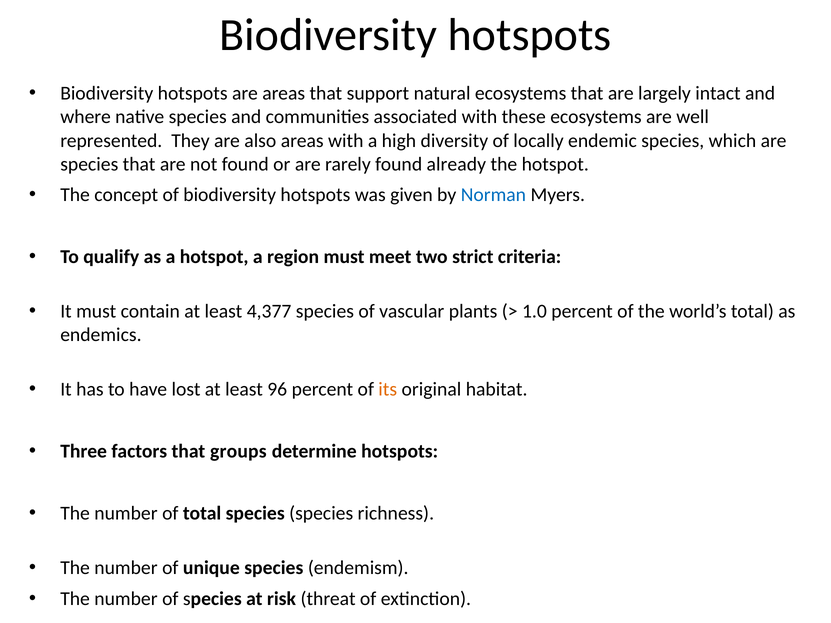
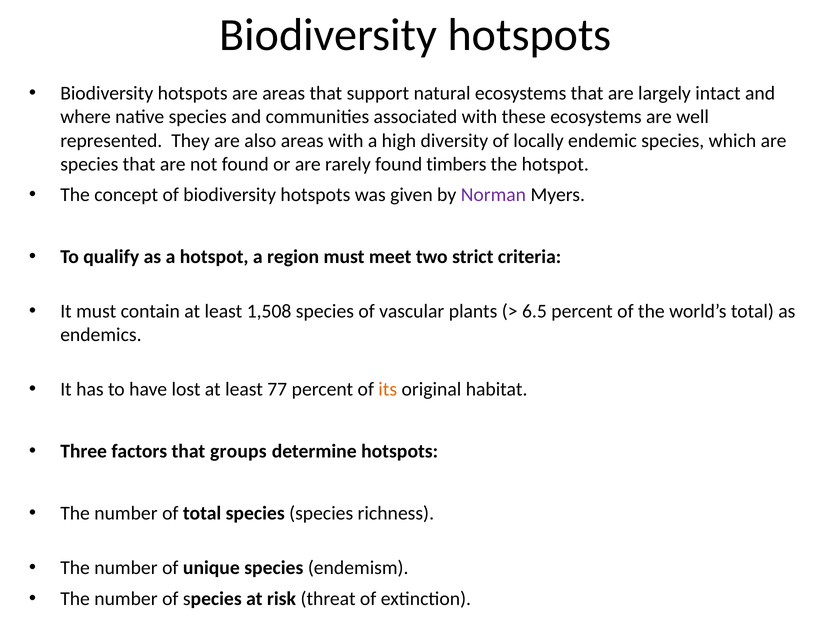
already: already -> timbers
Norman colour: blue -> purple
4,377: 4,377 -> 1,508
1.0: 1.0 -> 6.5
96: 96 -> 77
